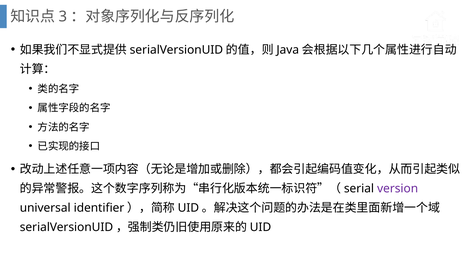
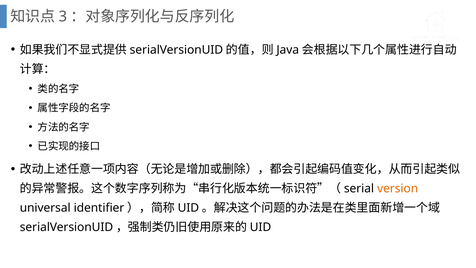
version colour: purple -> orange
